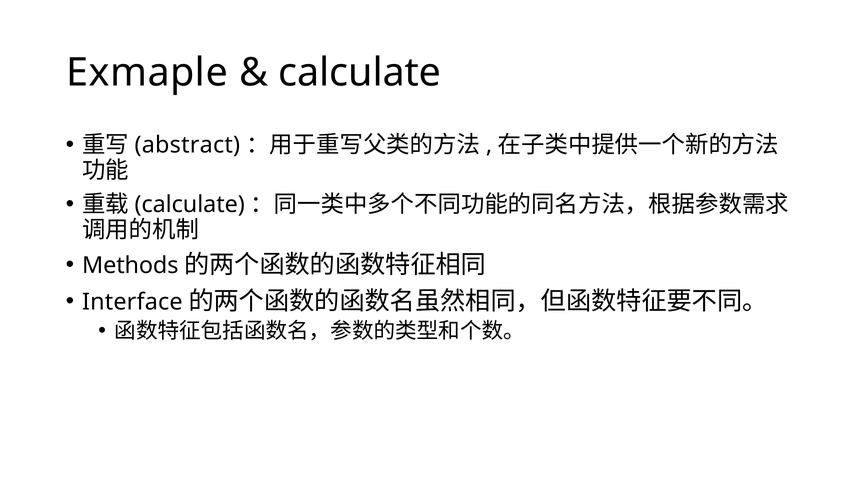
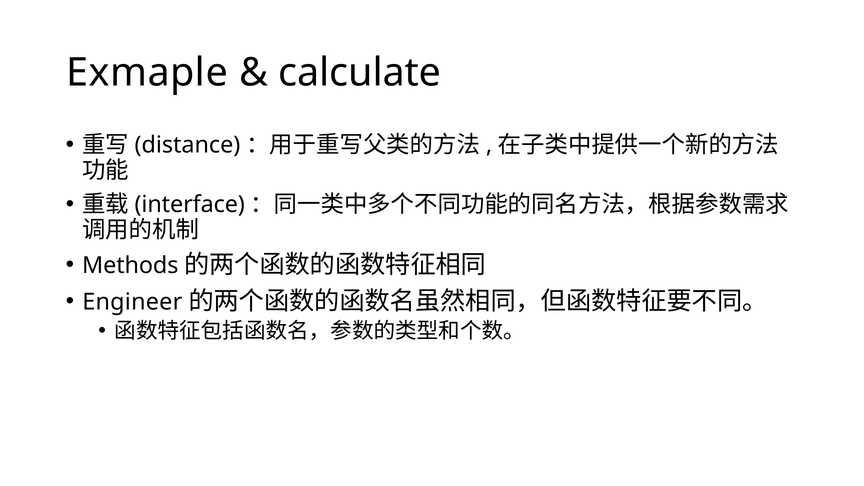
abstract: abstract -> distance
calculate at (190, 205): calculate -> interface
Interface: Interface -> Engineer
